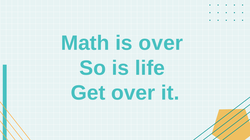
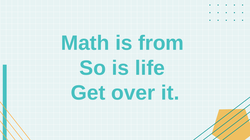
is over: over -> from
